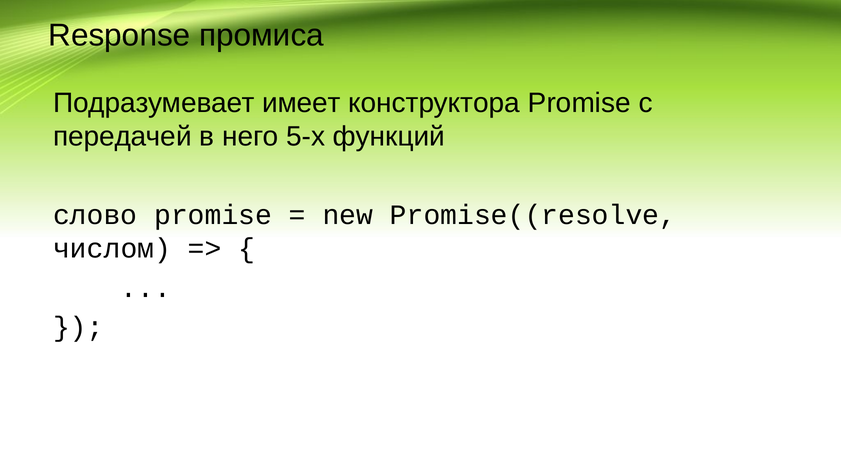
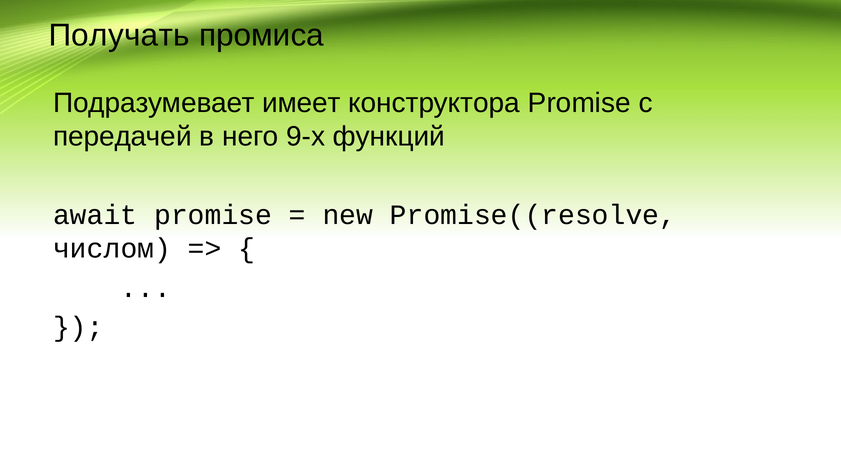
Response: Response -> Получать
5-х: 5-х -> 9-х
слово: слово -> await
